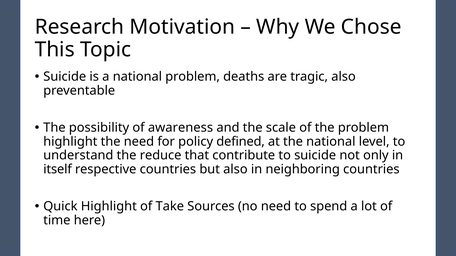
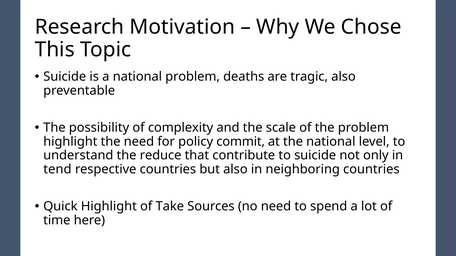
awareness: awareness -> complexity
defined: defined -> commit
itself: itself -> tend
